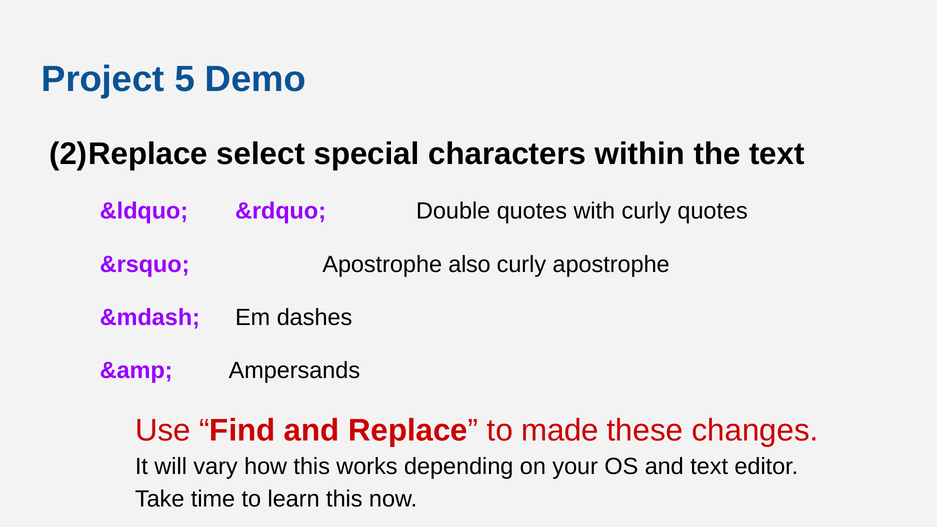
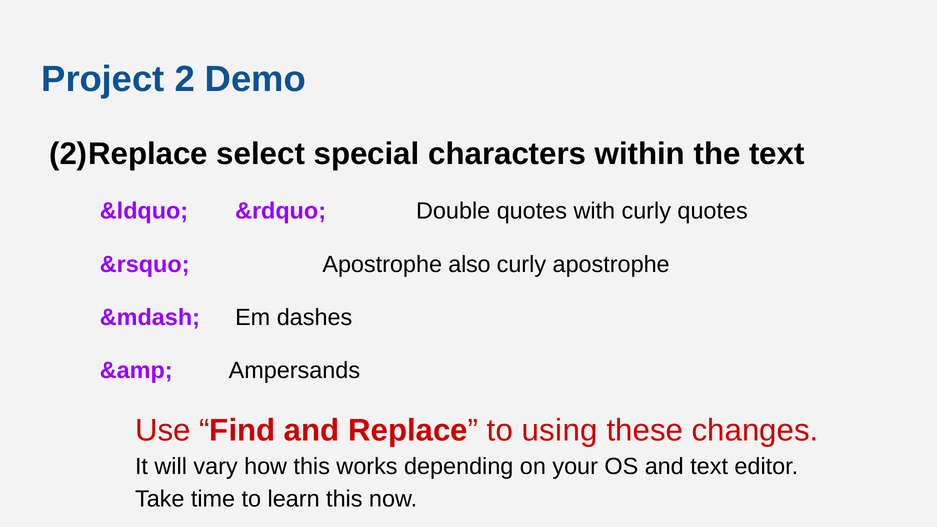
5: 5 -> 2
made: made -> using
